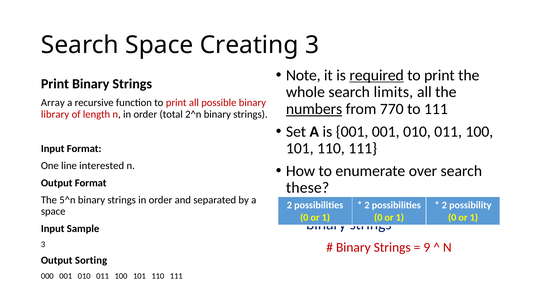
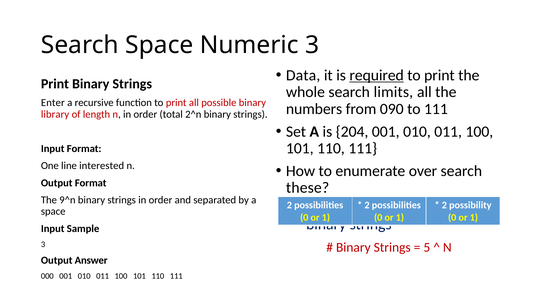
Creating: Creating -> Numeric
Note: Note -> Data
Array: Array -> Enter
numbers underline: present -> none
770: 770 -> 090
is 001: 001 -> 204
5^n: 5^n -> 9^n
9: 9 -> 5
Sorting: Sorting -> Answer
